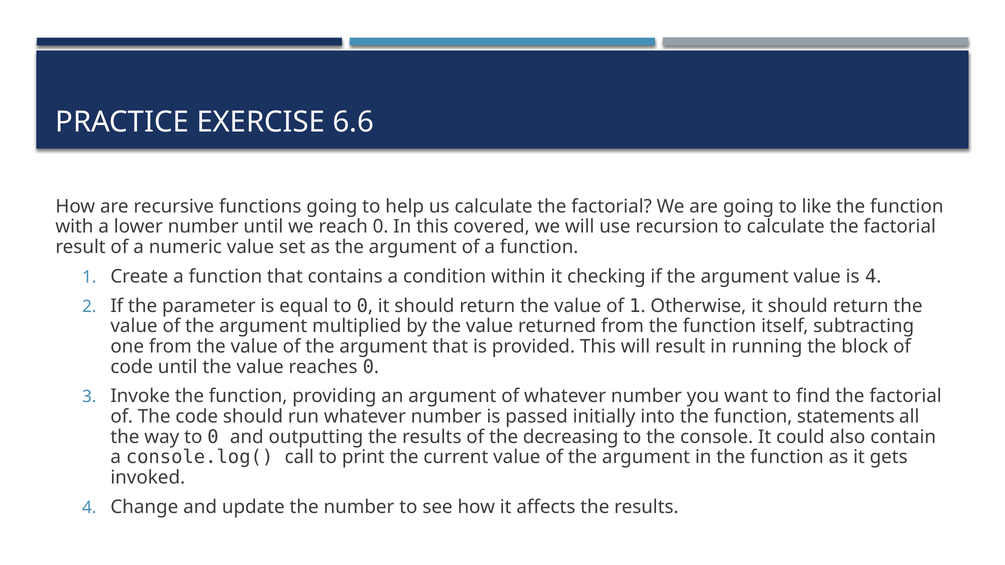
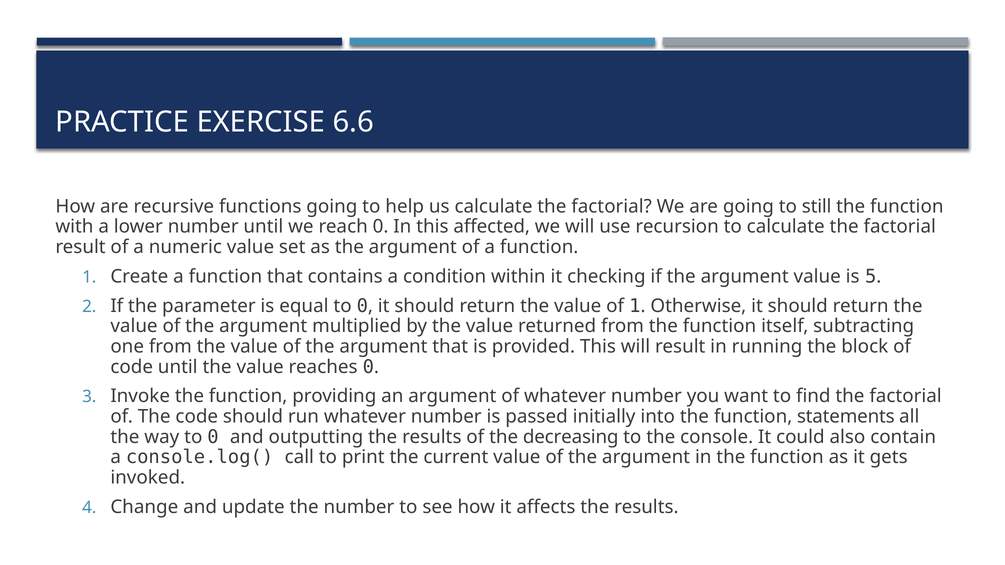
like: like -> still
covered: covered -> affected
is 4: 4 -> 5
